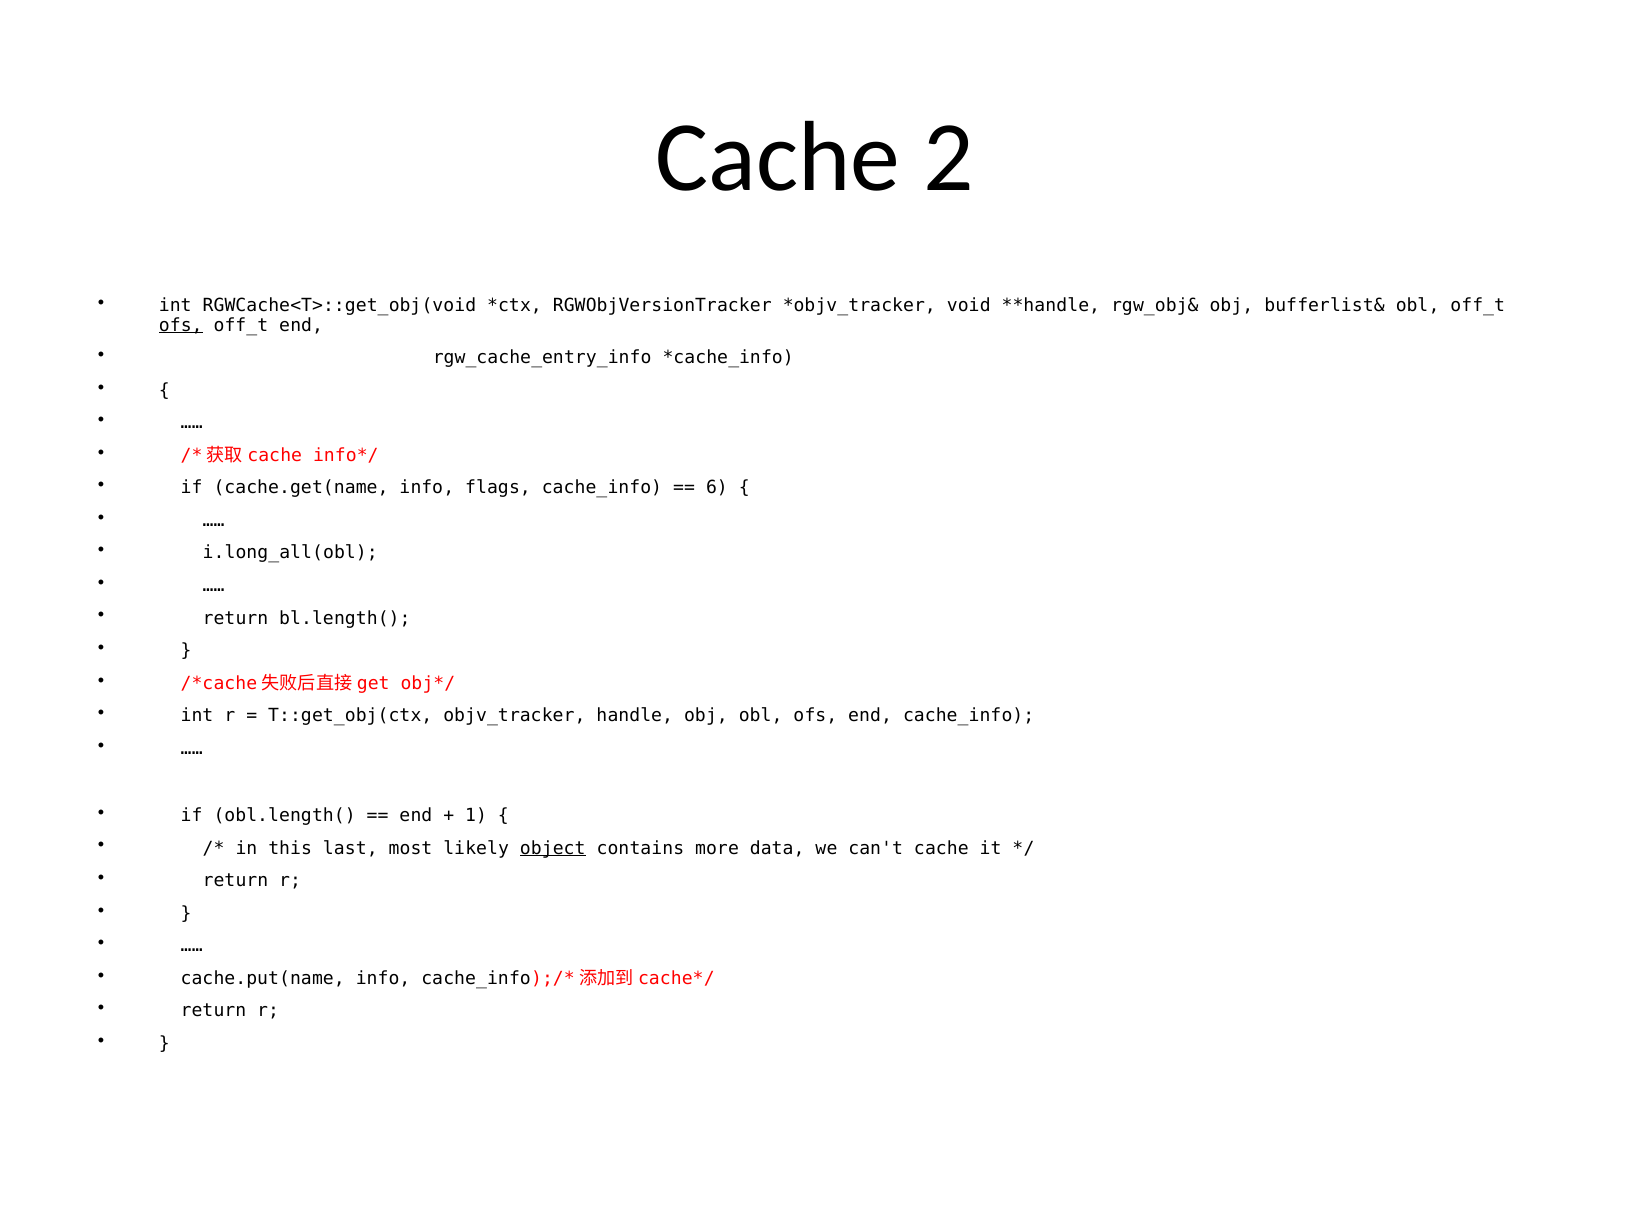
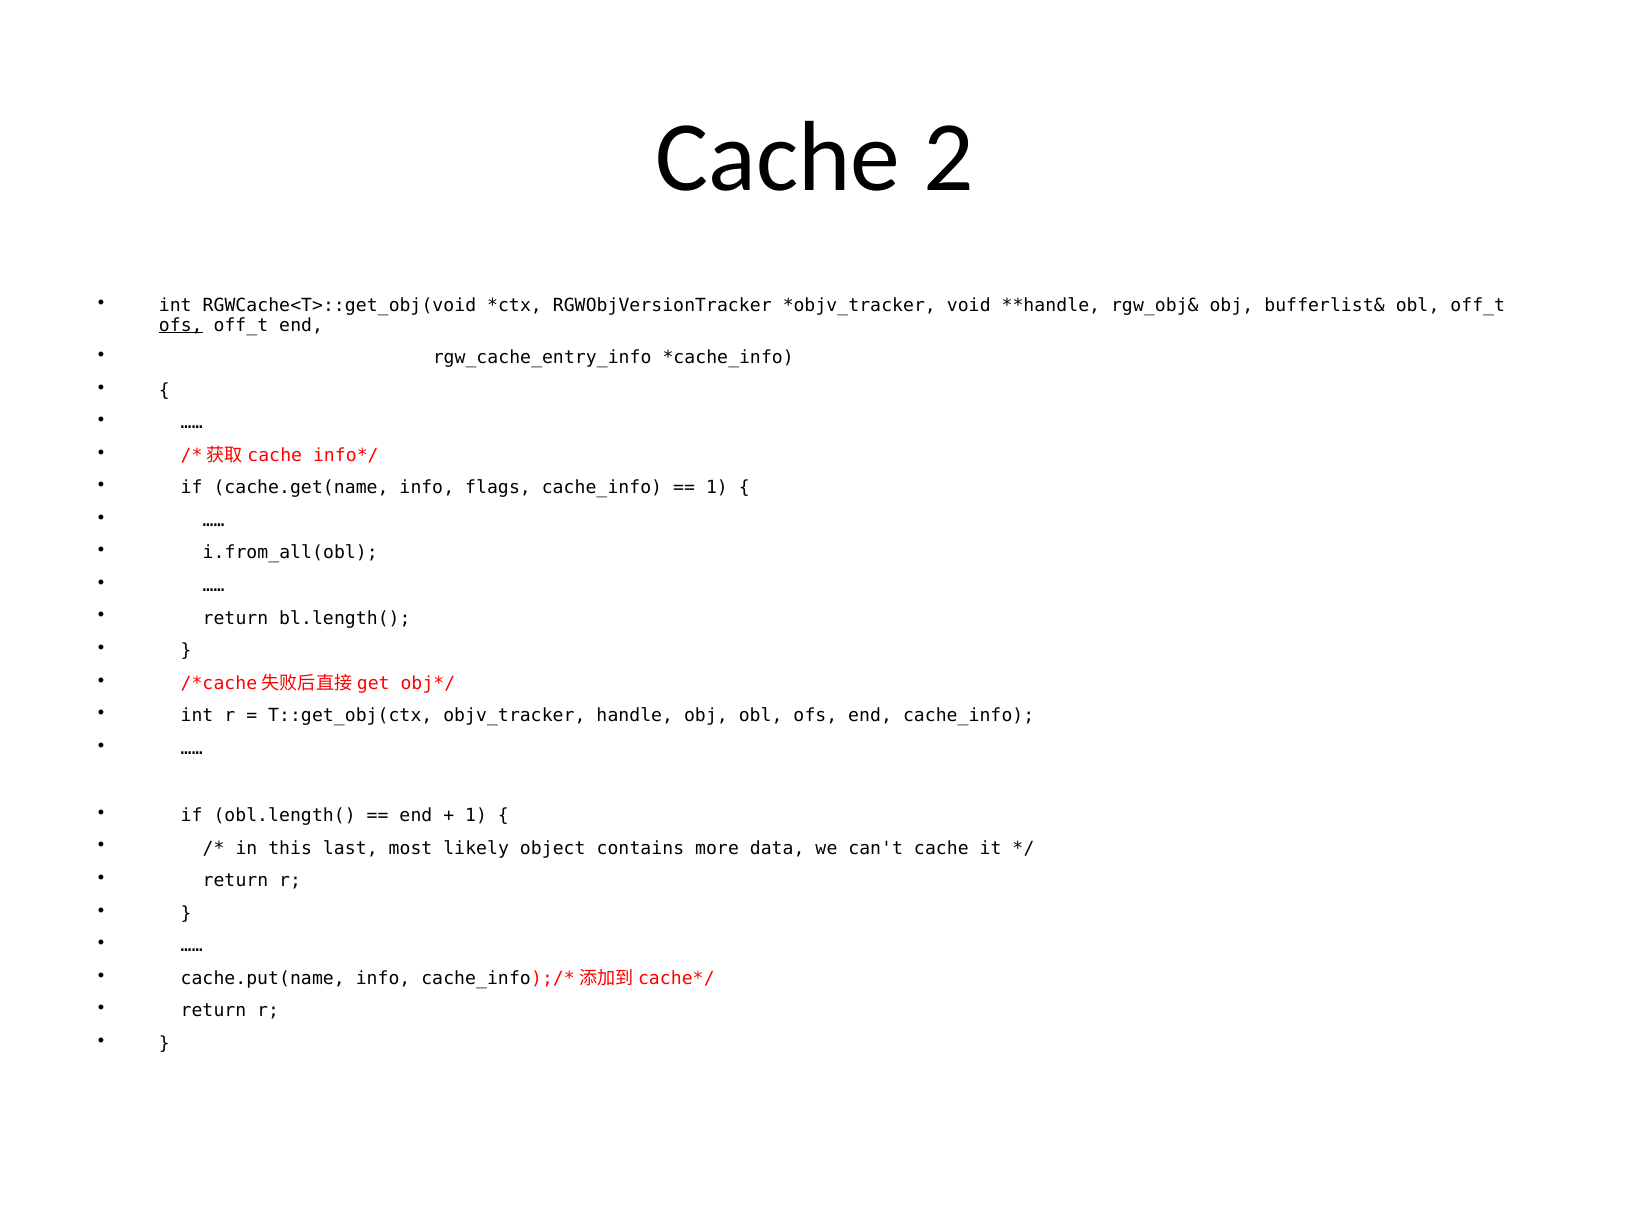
6 at (717, 488): 6 -> 1
i.long_all(obl: i.long_all(obl -> i.from_all(obl
object underline: present -> none
